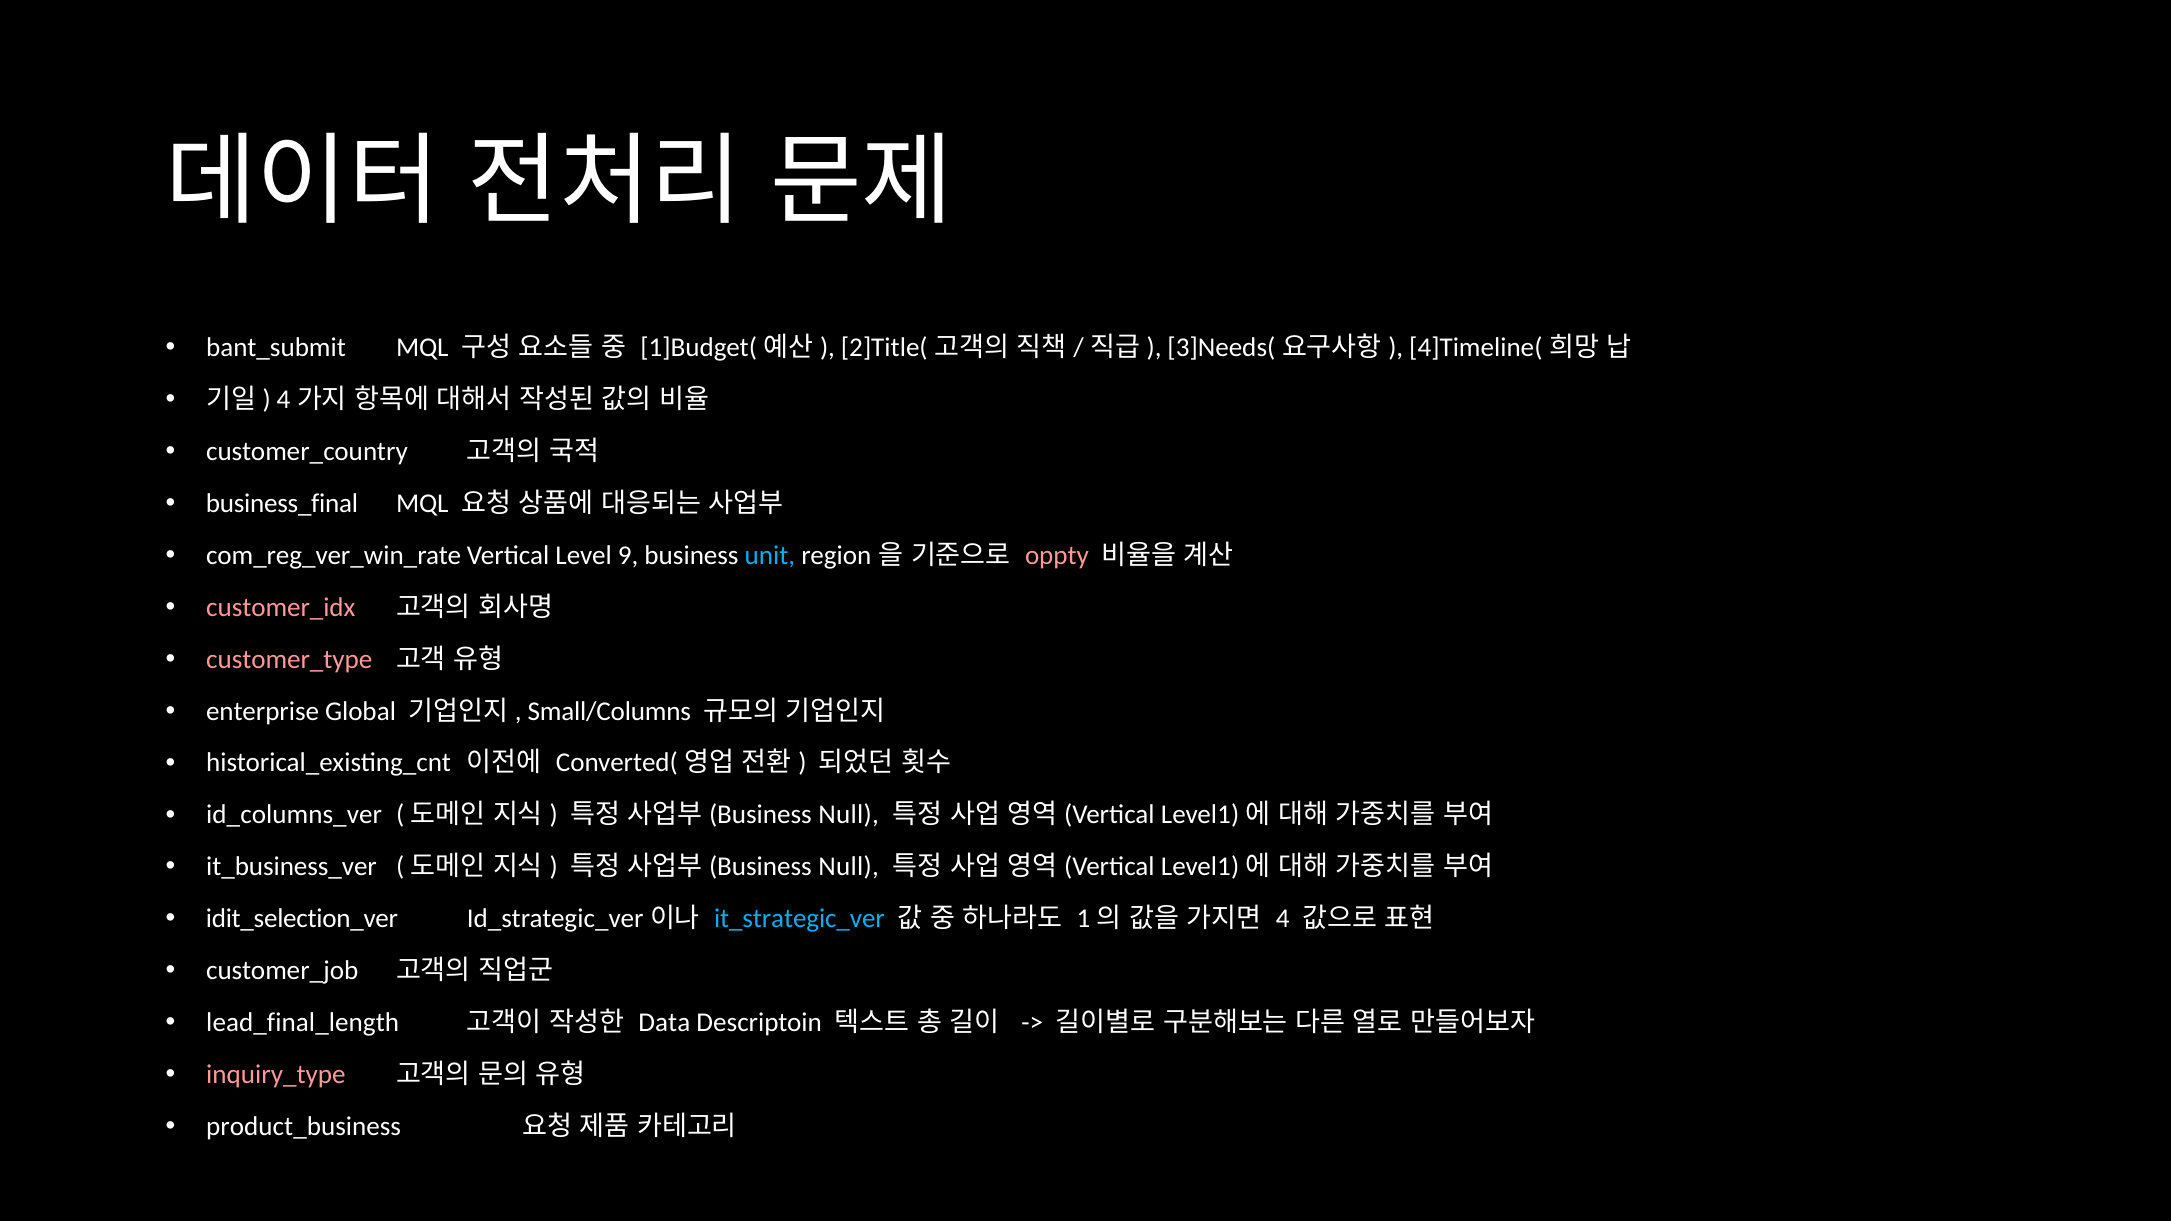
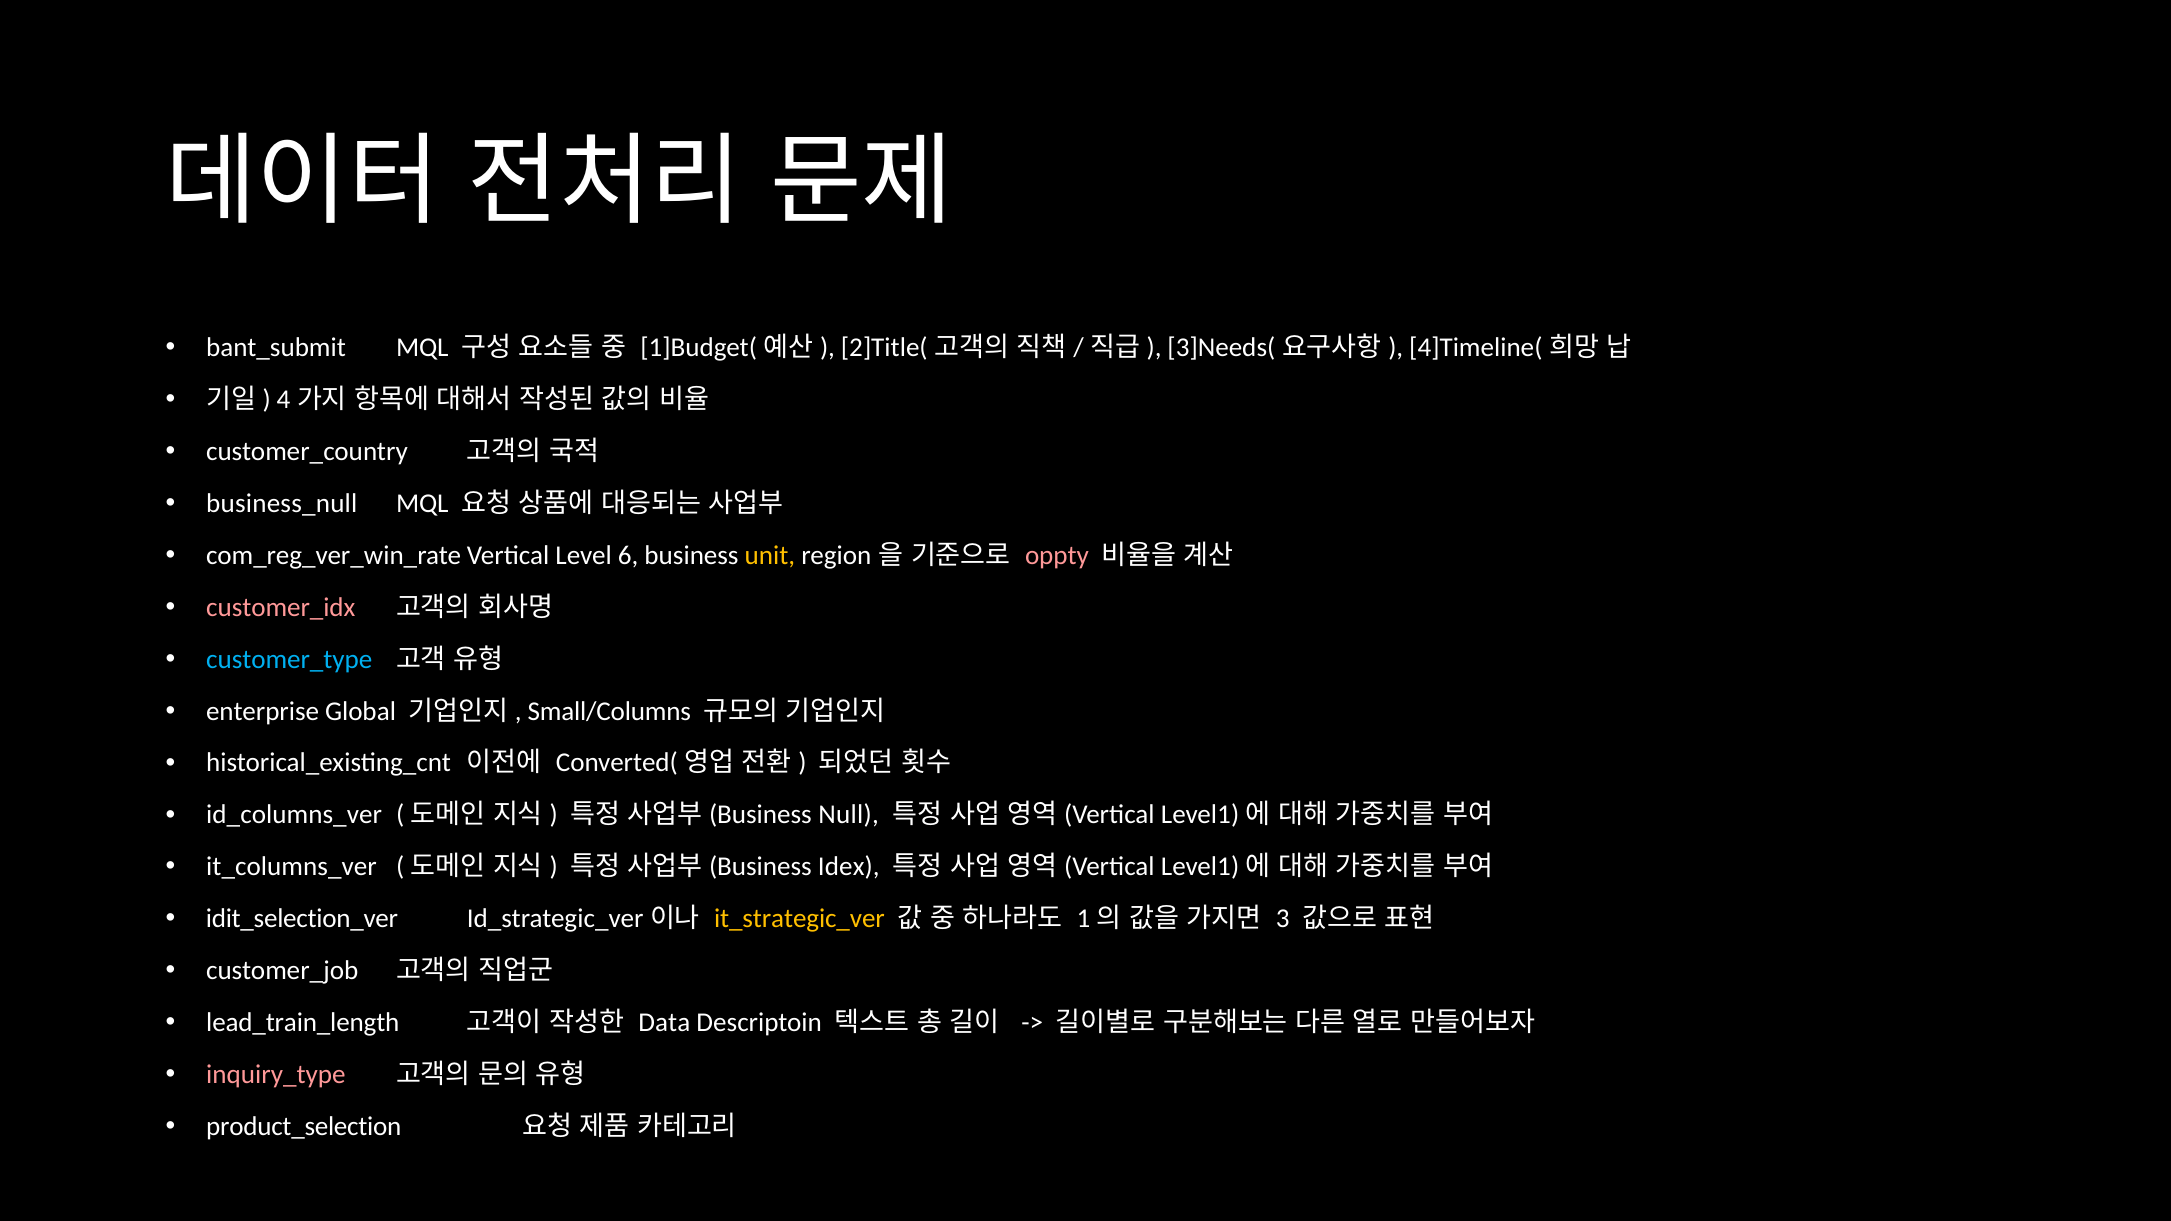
business_final: business_final -> business_null
9: 9 -> 6
unit colour: light blue -> yellow
customer_type colour: pink -> light blue
it_business_ver: it_business_ver -> it_columns_ver
Null at (849, 867): Null -> Idex
it_strategic_ver colour: light blue -> yellow
4: 4 -> 3
lead_final_length: lead_final_length -> lead_train_length
product_business: product_business -> product_selection
